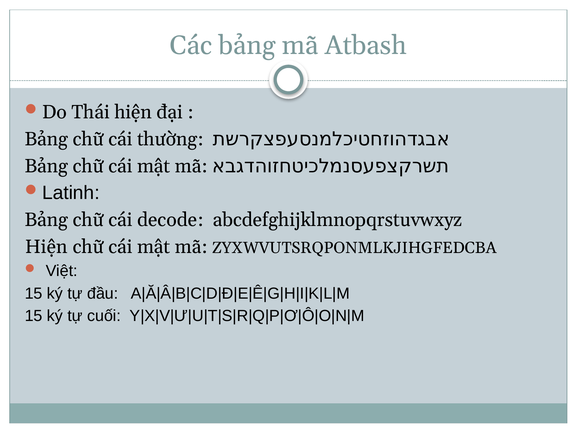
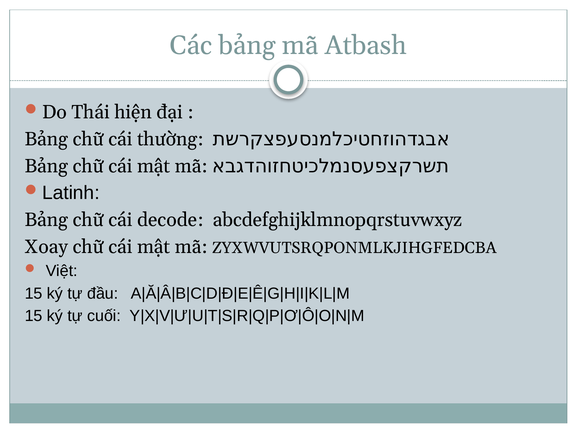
Hiện at (46, 247): Hiện -> Xoay
